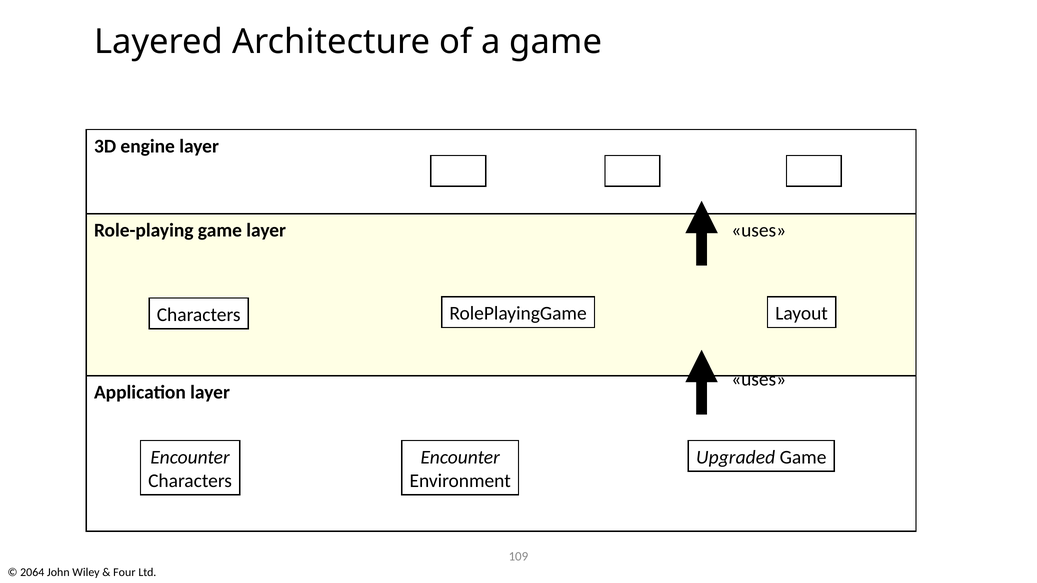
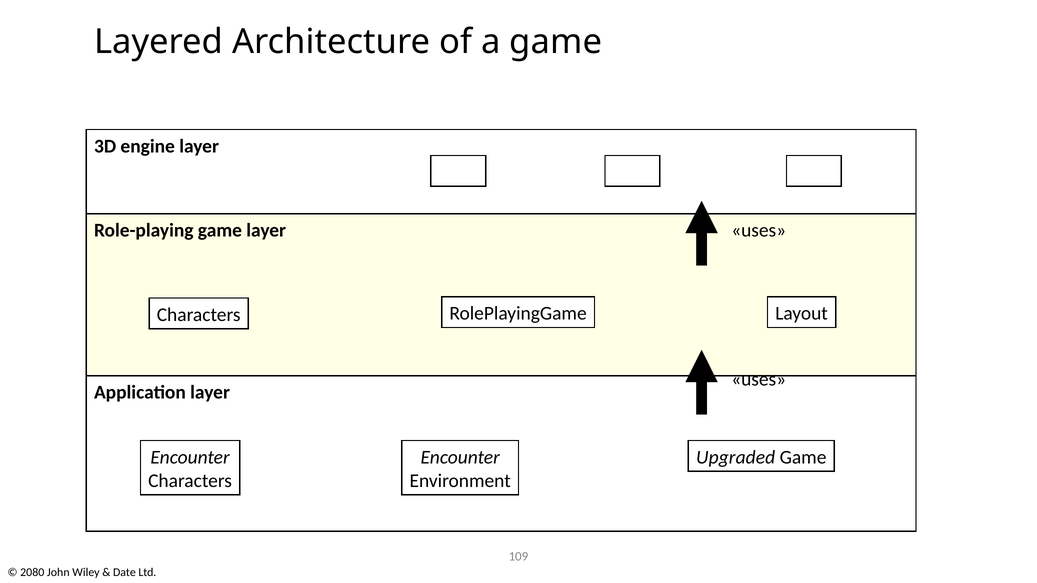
2064: 2064 -> 2080
Four: Four -> Date
